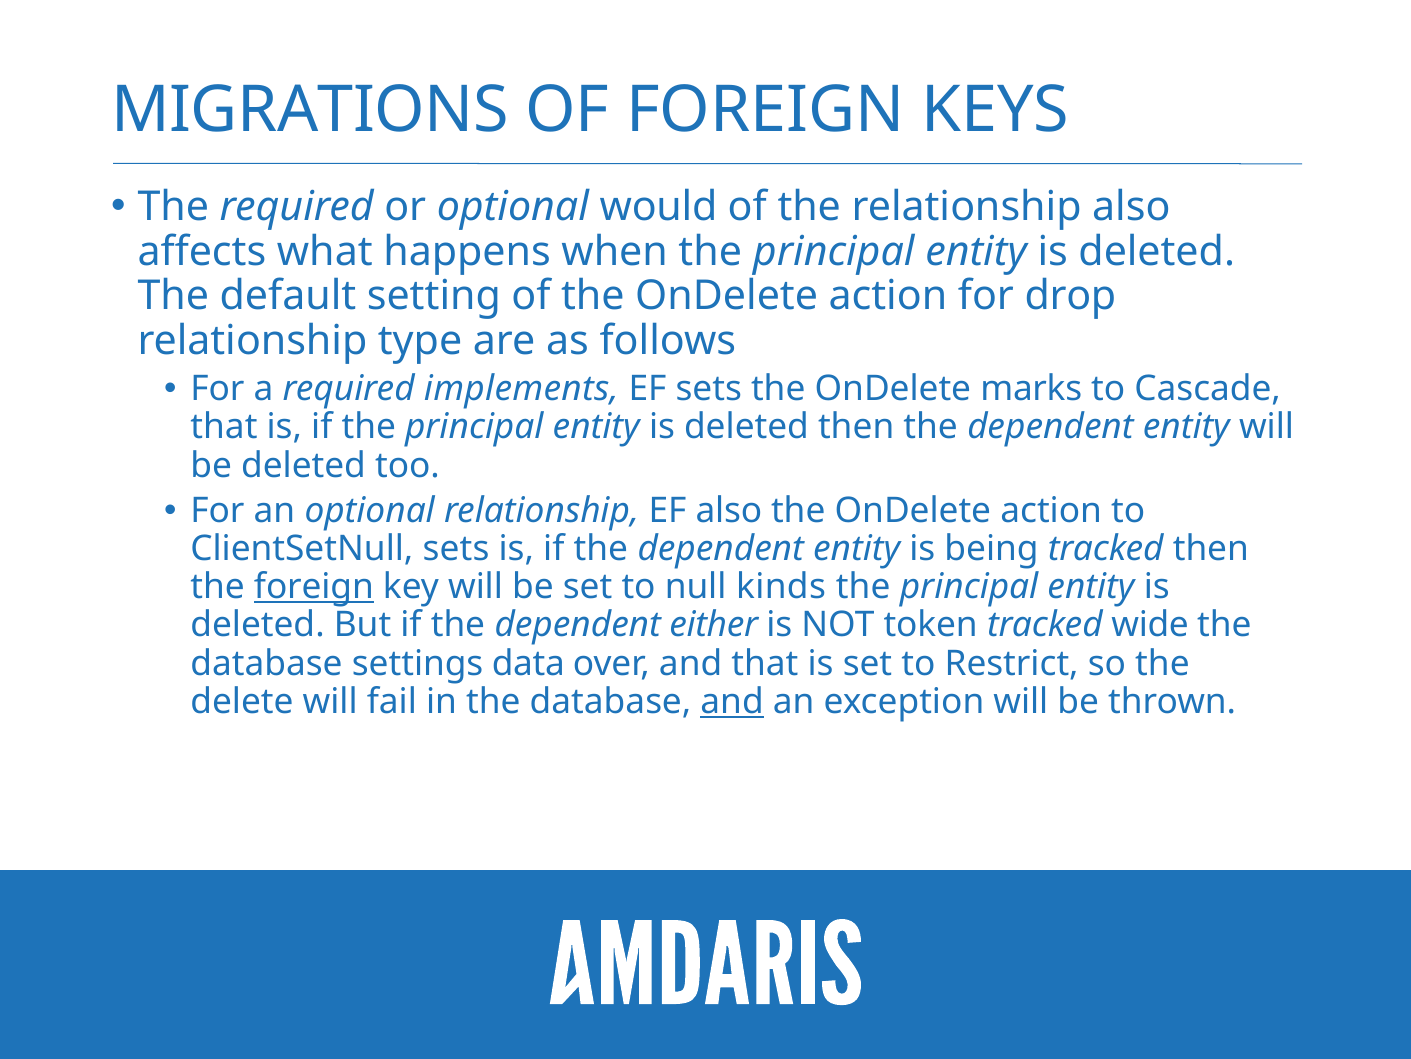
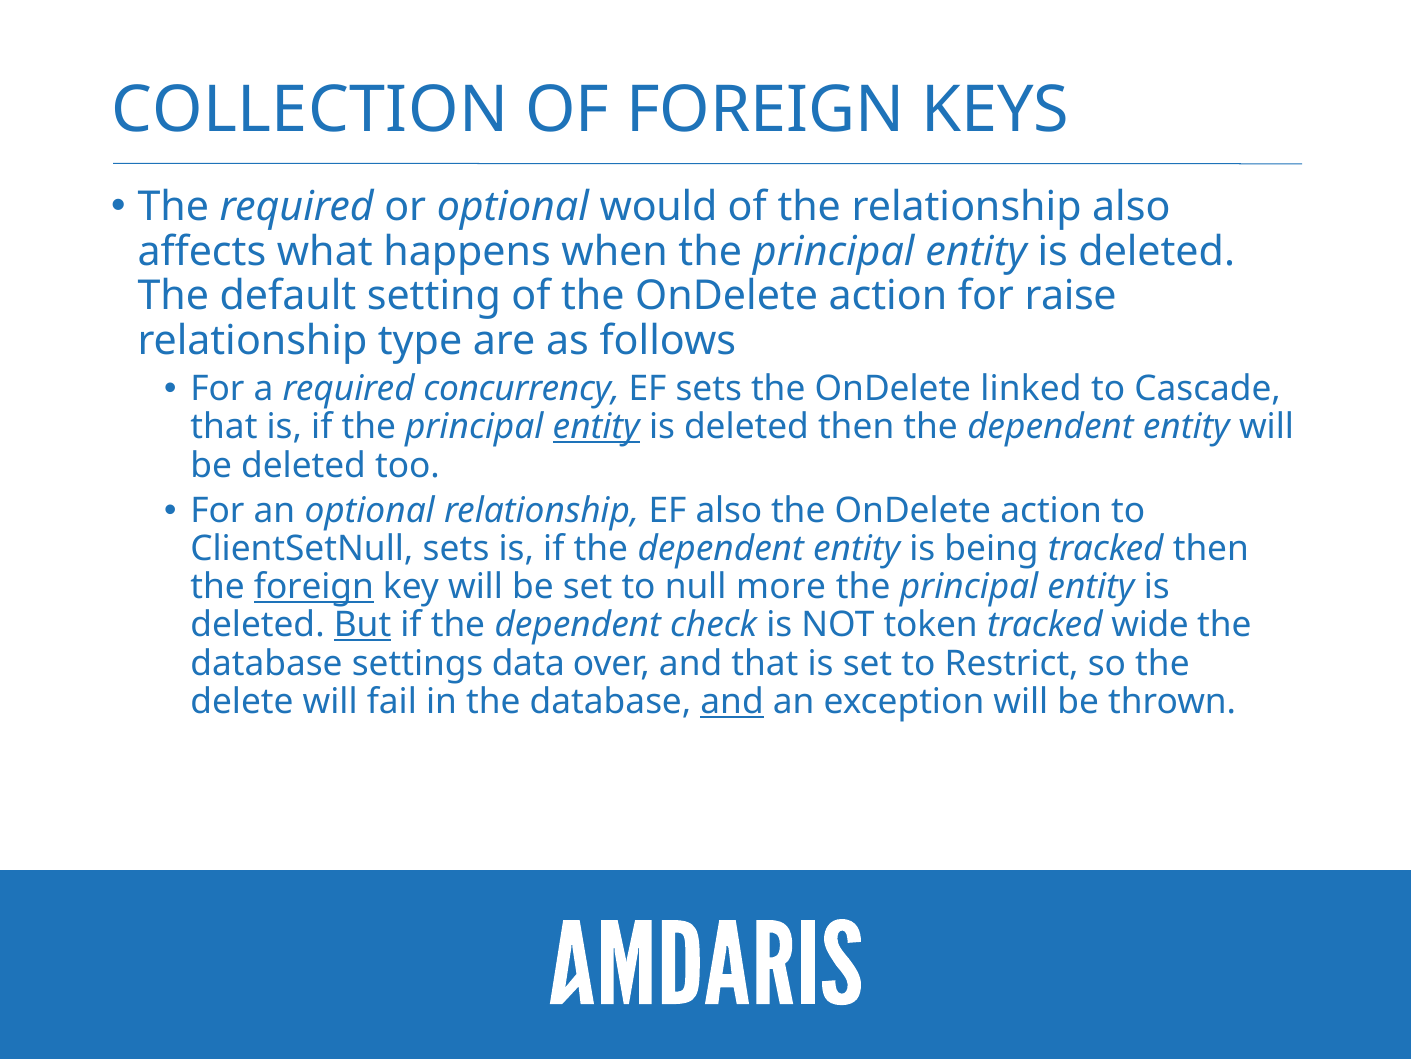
MIGRATIONS: MIGRATIONS -> COLLECTION
drop: drop -> raise
implements: implements -> concurrency
marks: marks -> linked
entity at (596, 427) underline: none -> present
kinds: kinds -> more
But underline: none -> present
either: either -> check
